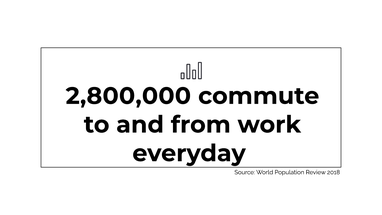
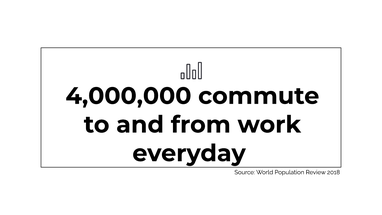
2,800,000: 2,800,000 -> 4,000,000
